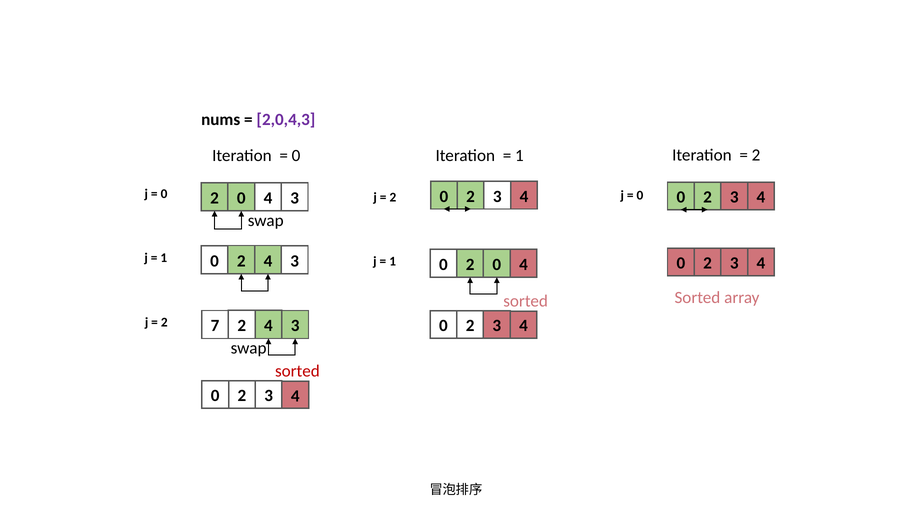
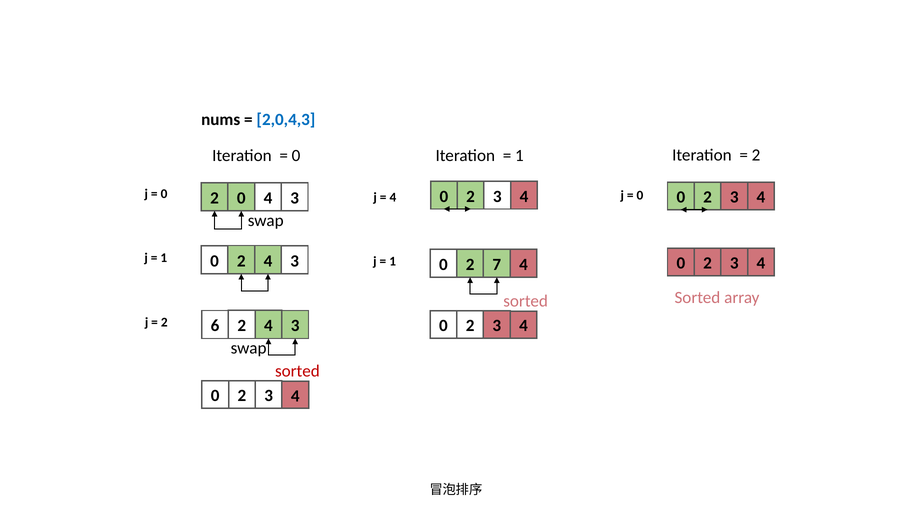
2,0,4,3 colour: purple -> blue
2 at (393, 197): 2 -> 4
0 2 0: 0 -> 7
7: 7 -> 6
